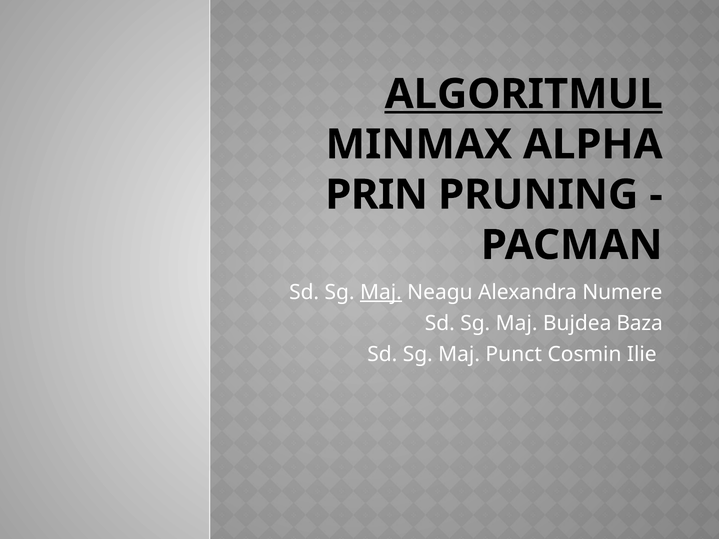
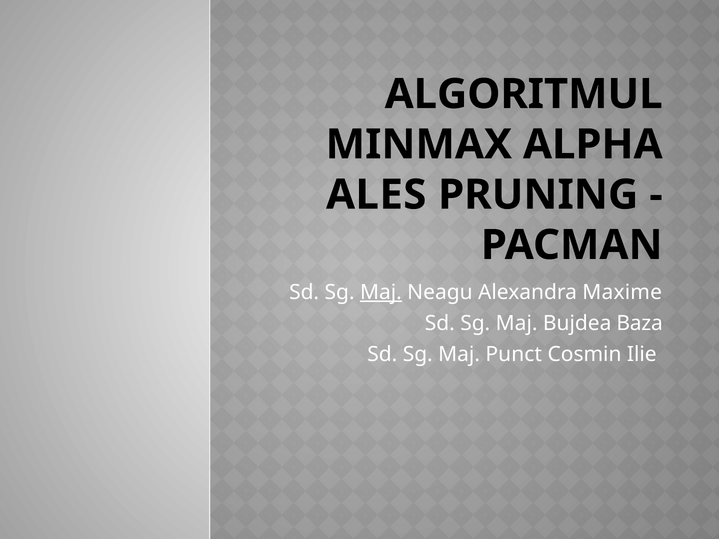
ALGORITMUL underline: present -> none
PRIN: PRIN -> ALES
Numere: Numere -> Maxime
